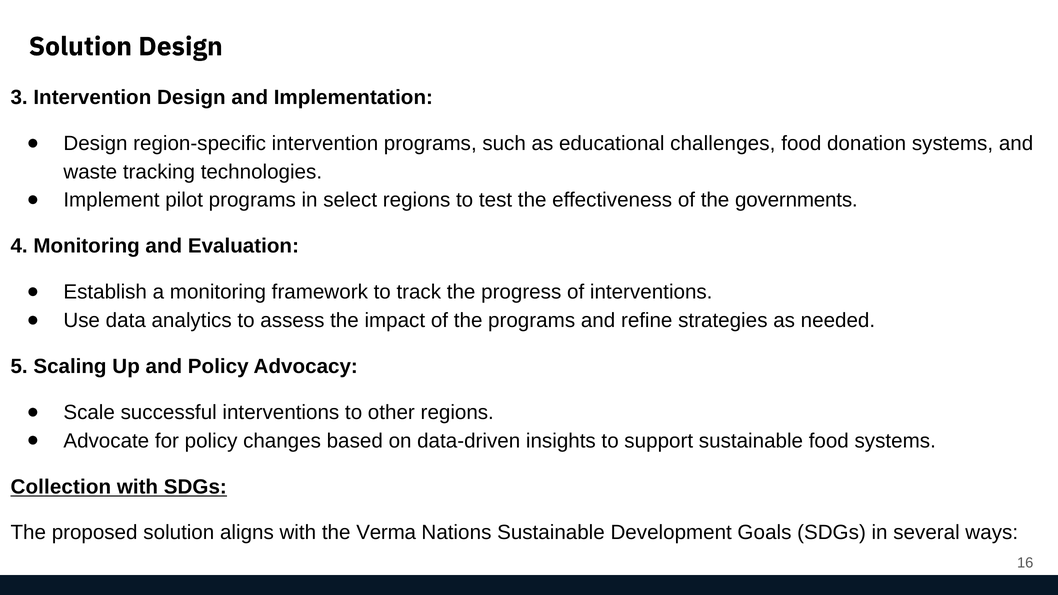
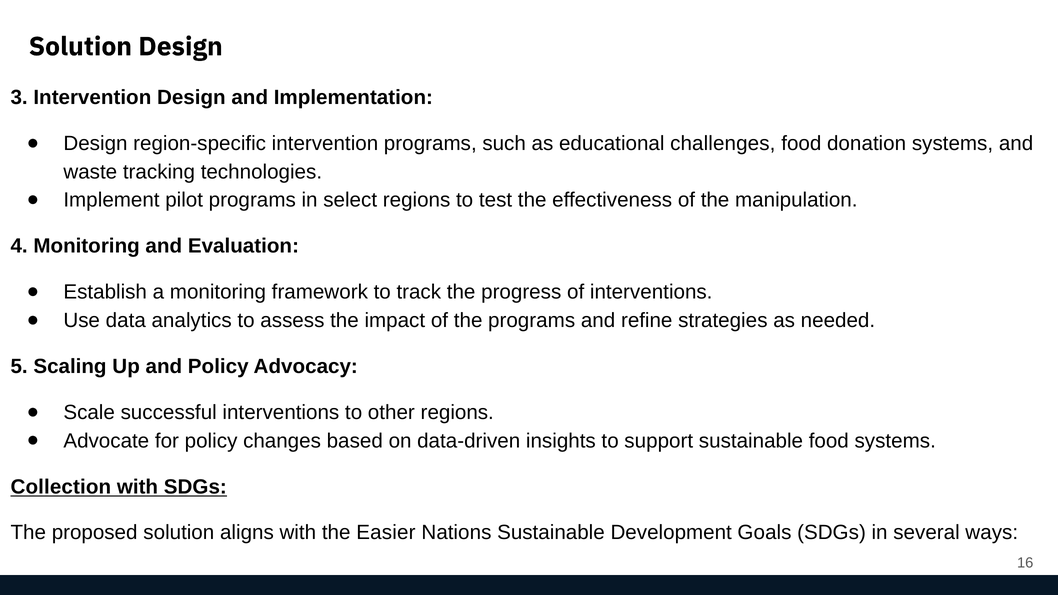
governments: governments -> manipulation
Verma: Verma -> Easier
